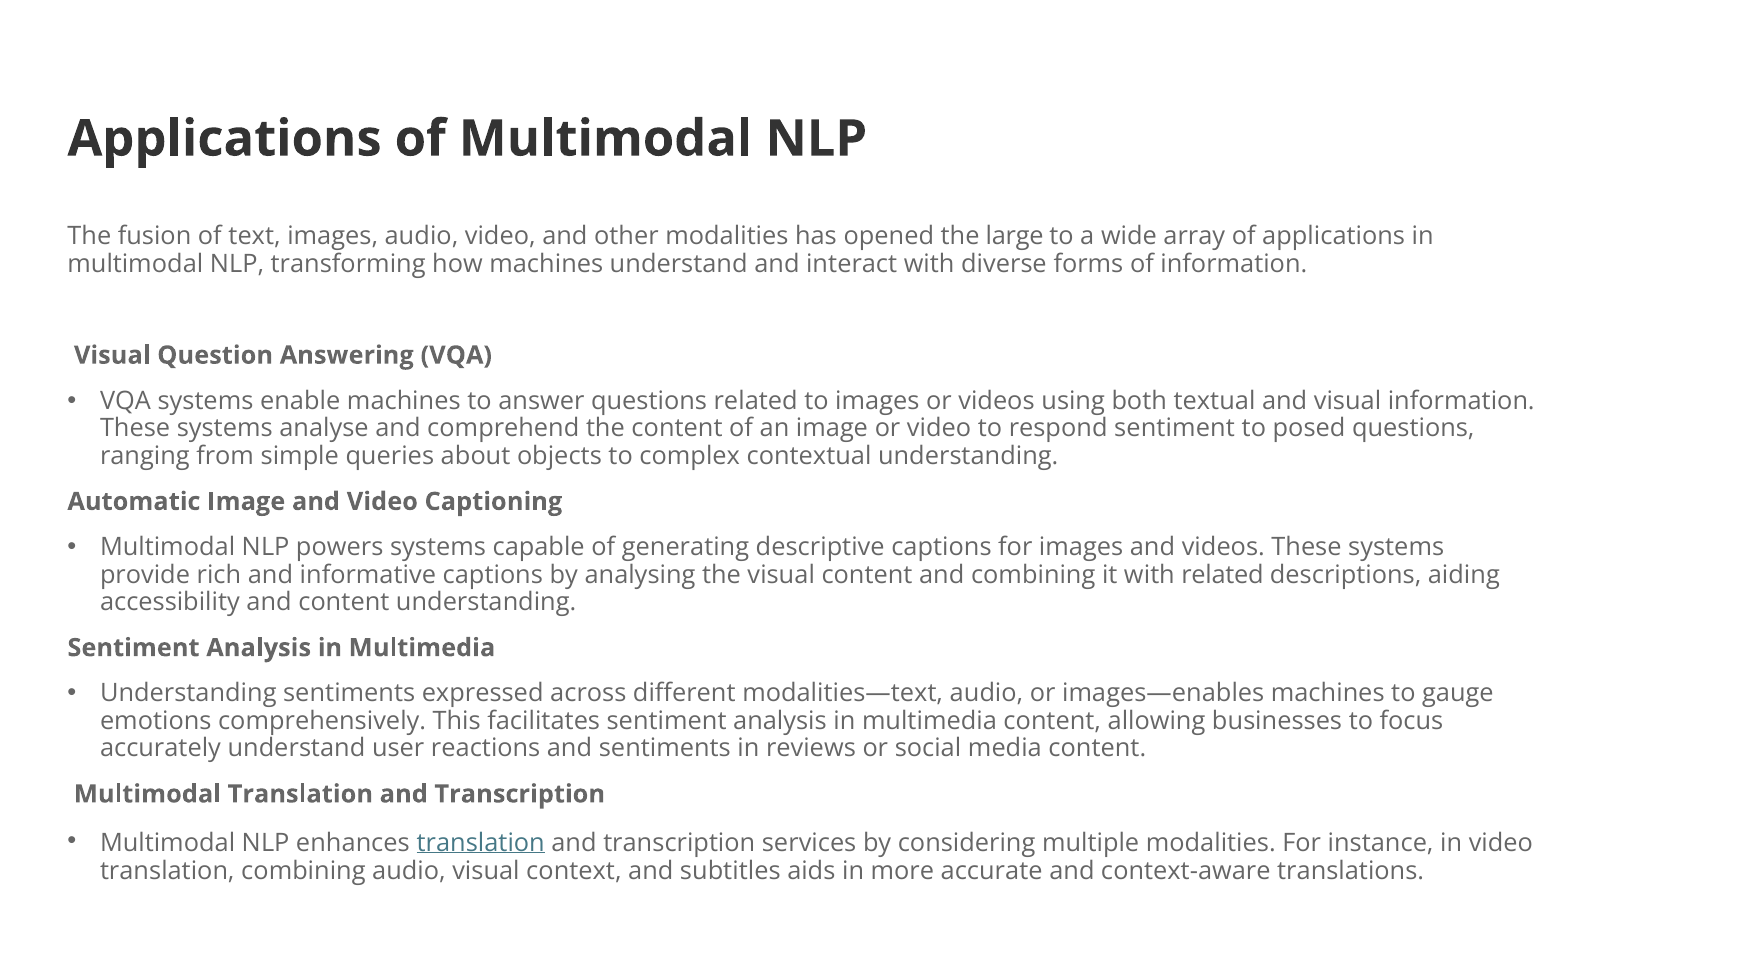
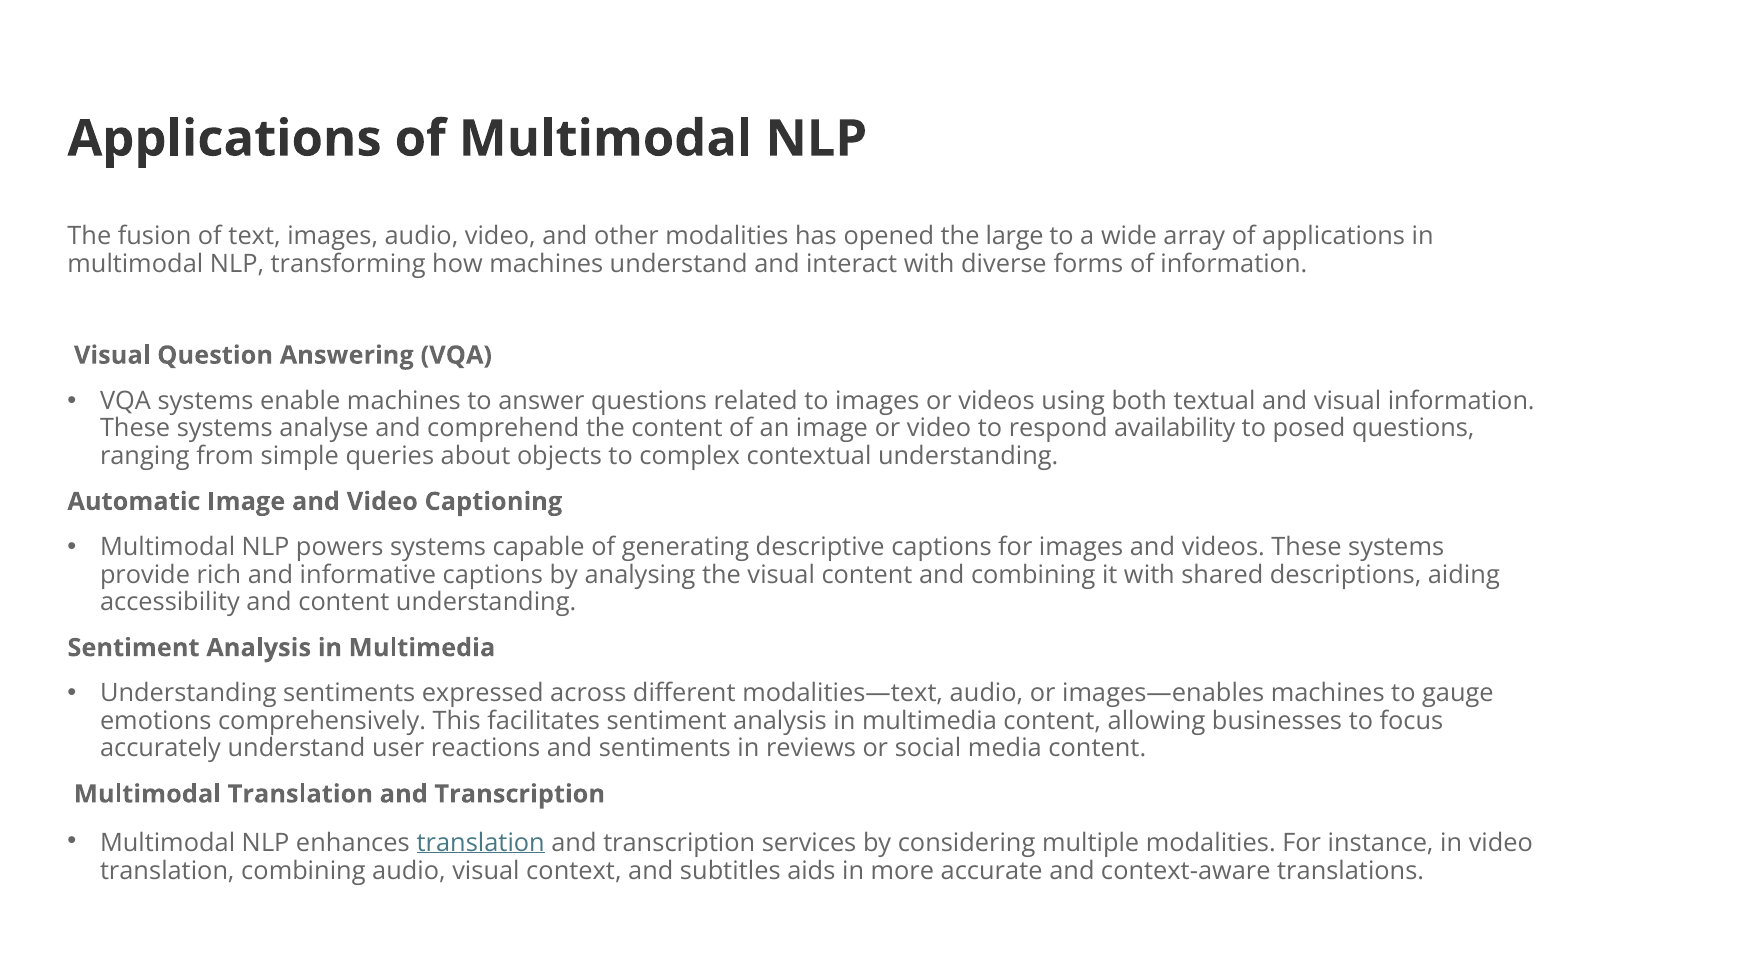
respond sentiment: sentiment -> availability
with related: related -> shared
